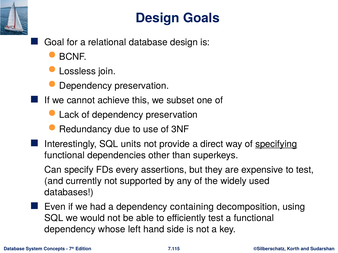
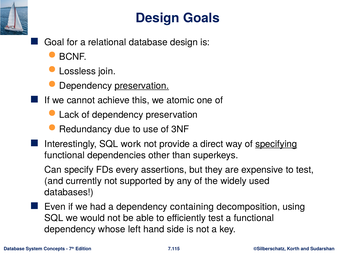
preservation at (142, 86) underline: none -> present
subset: subset -> atomic
units: units -> work
